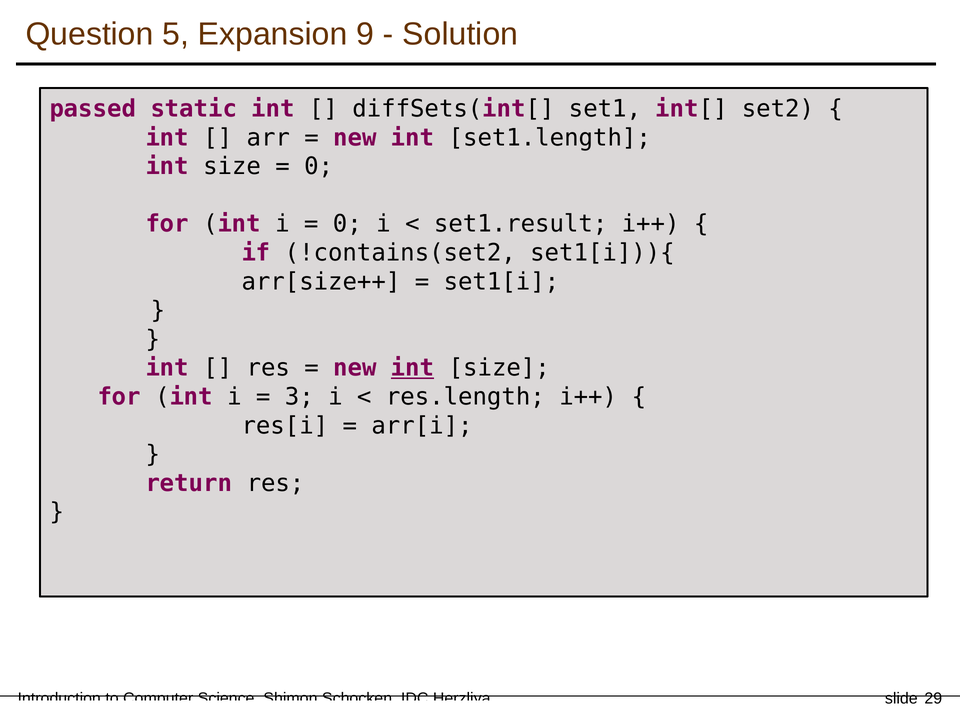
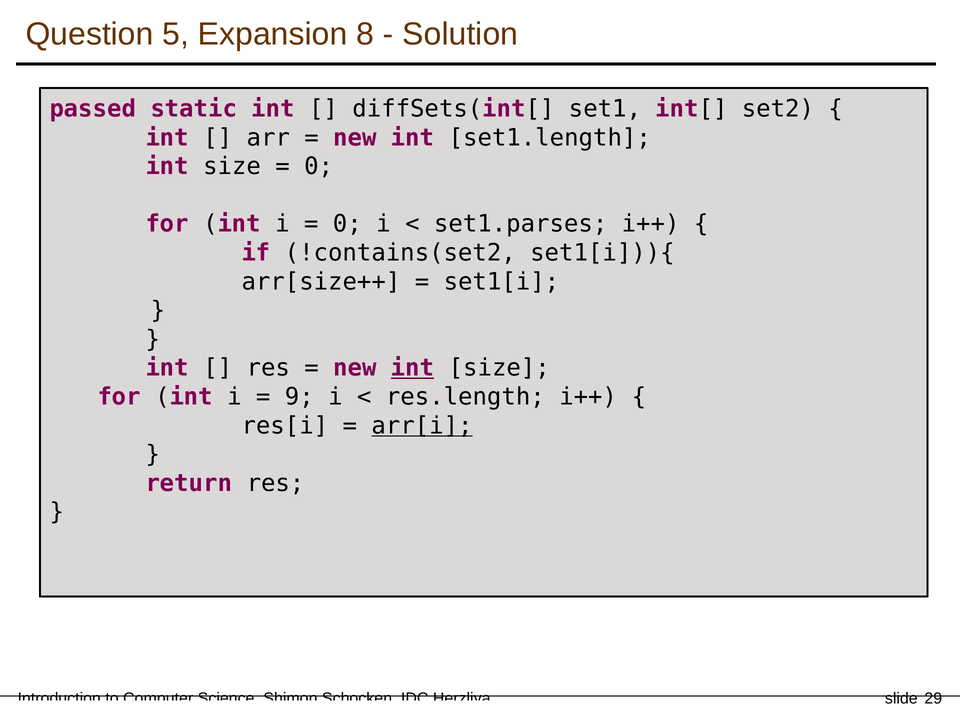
9: 9 -> 8
set1.result: set1.result -> set1.parses
3: 3 -> 9
arr[i underline: none -> present
